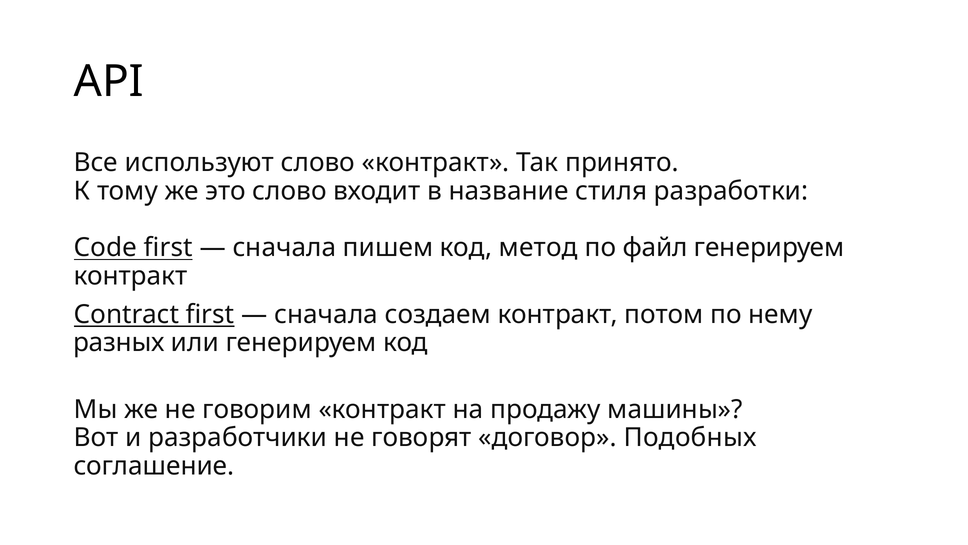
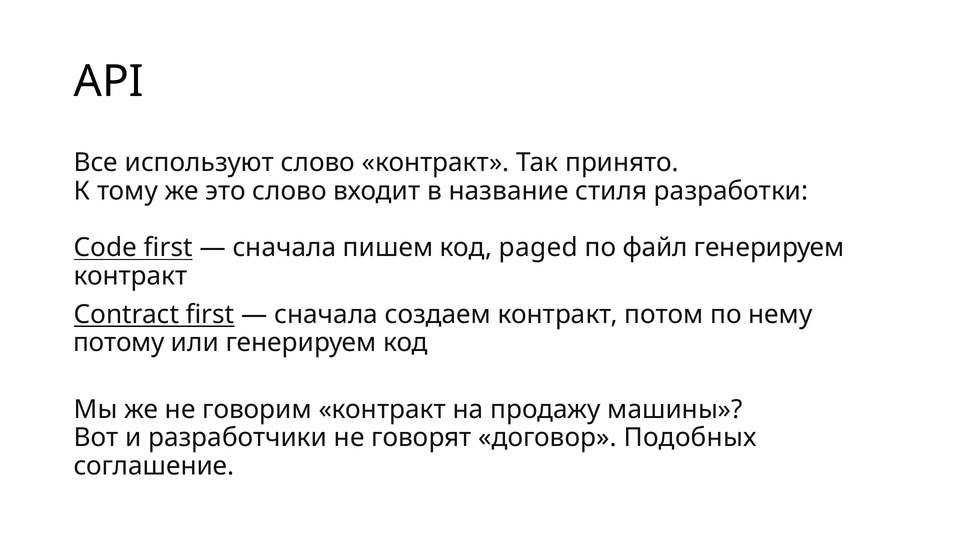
метод: метод -> paged
разных: разных -> потому
